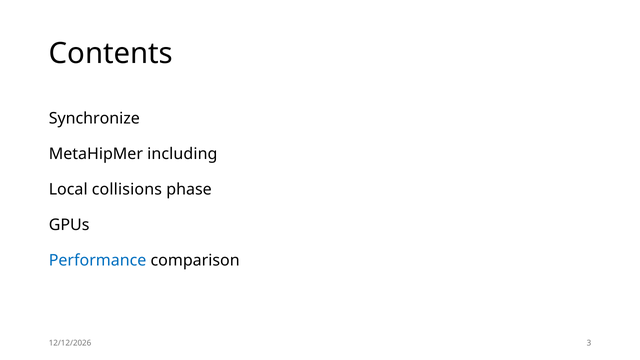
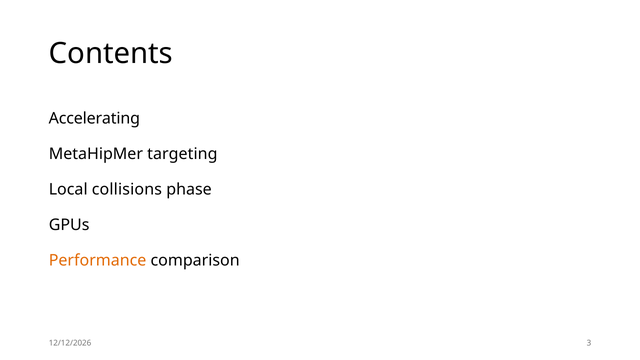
Synchronize: Synchronize -> Accelerating
including: including -> targeting
Performance colour: blue -> orange
